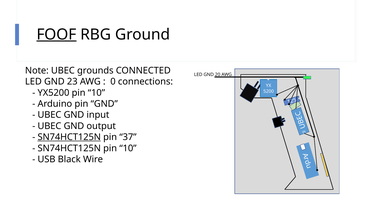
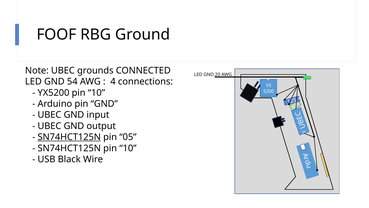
FOOF underline: present -> none
23: 23 -> 54
0: 0 -> 4
37: 37 -> 05
